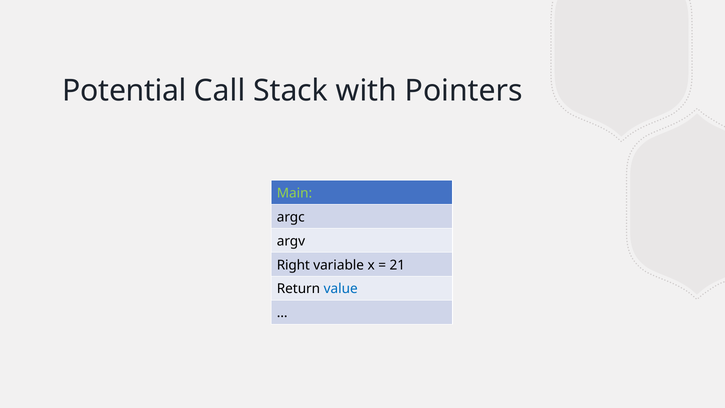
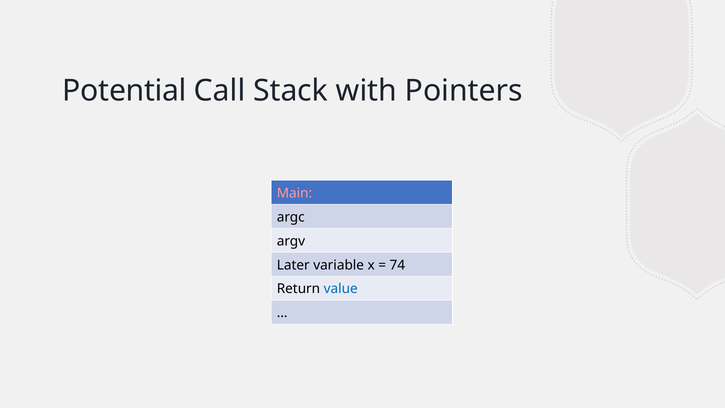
Main colour: light green -> pink
Right: Right -> Later
21: 21 -> 74
